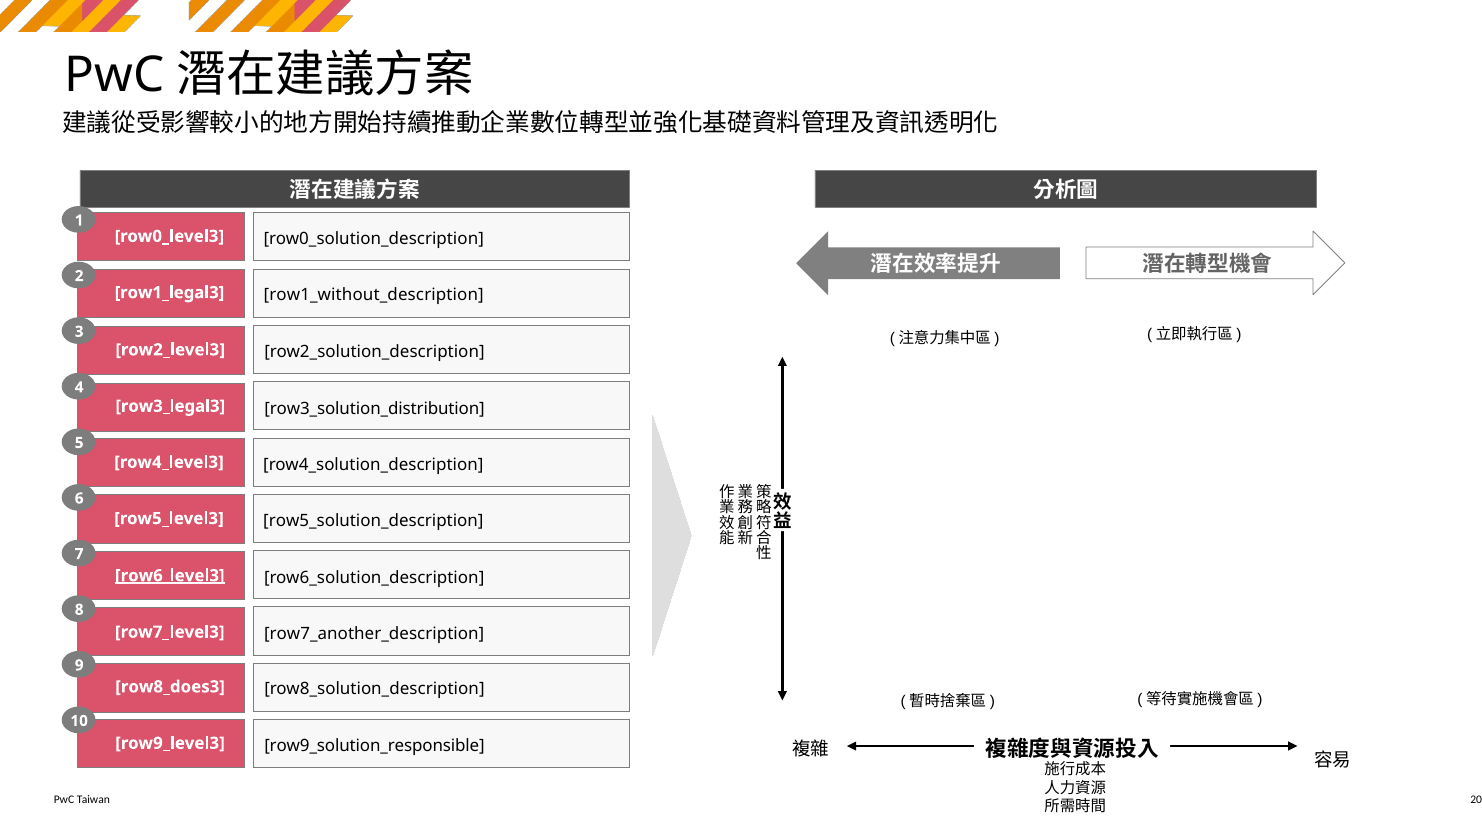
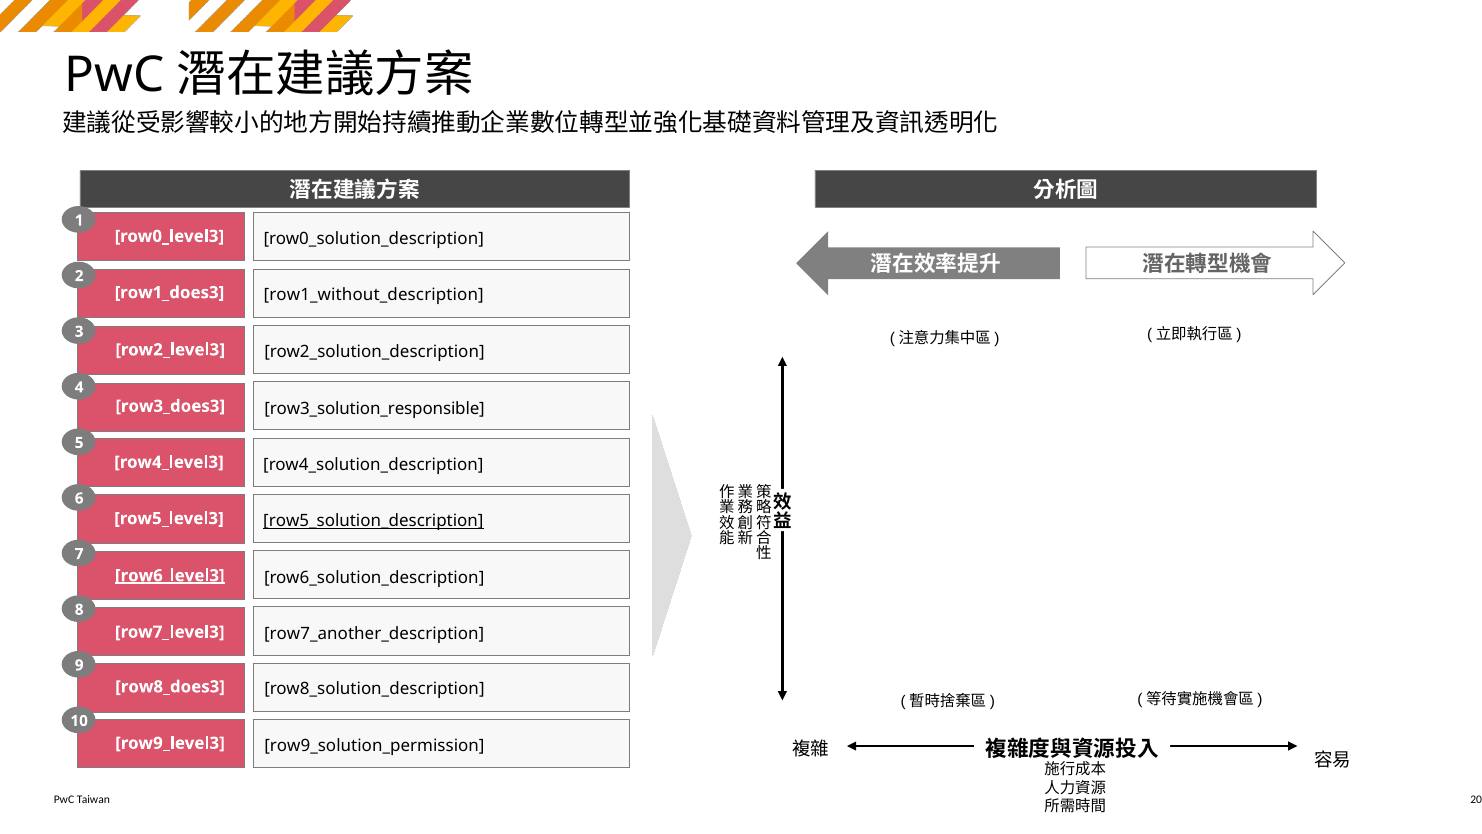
row1_legal3: row1_legal3 -> row1_does3
row3_legal3: row3_legal3 -> row3_does3
row3_solution_distribution: row3_solution_distribution -> row3_solution_responsible
row5_solution_description underline: none -> present
row9_solution_responsible: row9_solution_responsible -> row9_solution_permission
